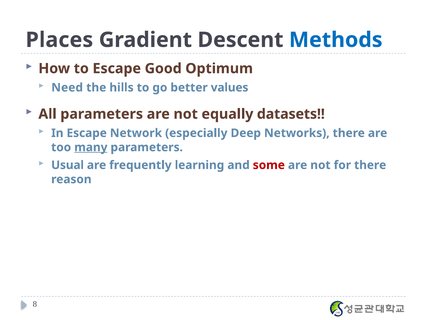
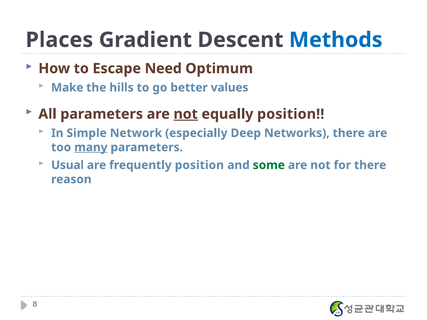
Good: Good -> Need
Need: Need -> Make
not at (186, 114) underline: none -> present
equally datasets: datasets -> position
In Escape: Escape -> Simple
frequently learning: learning -> position
some colour: red -> green
